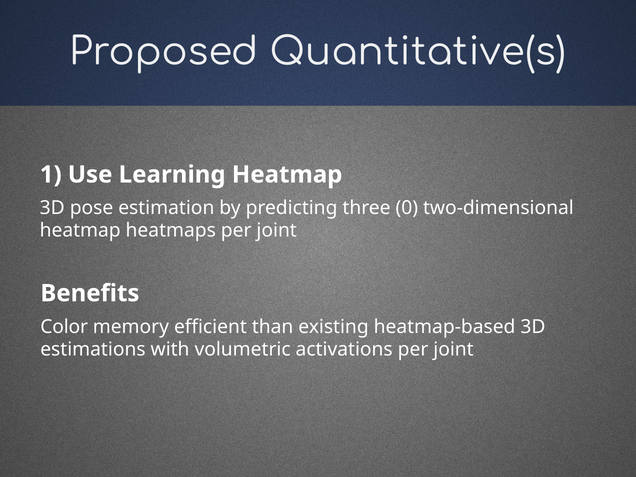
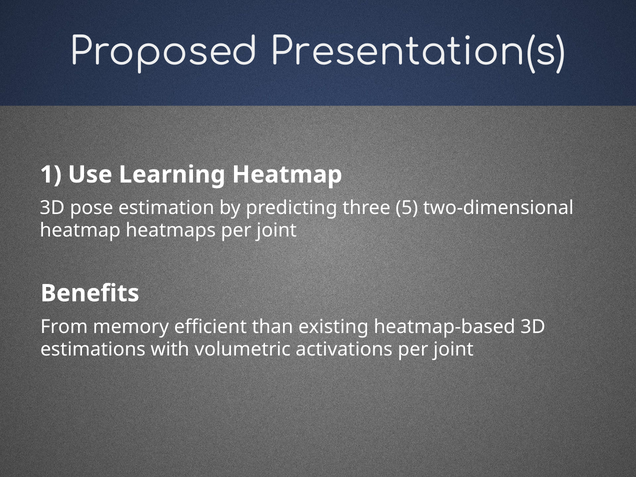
Quantitative(s: Quantitative(s -> Presentation(s
0: 0 -> 5
Color: Color -> From
